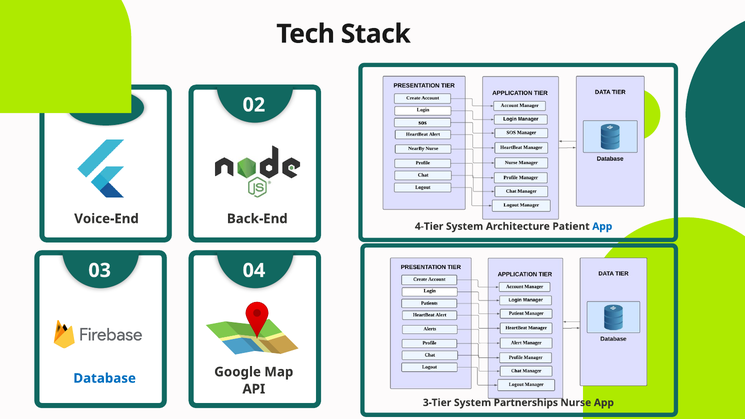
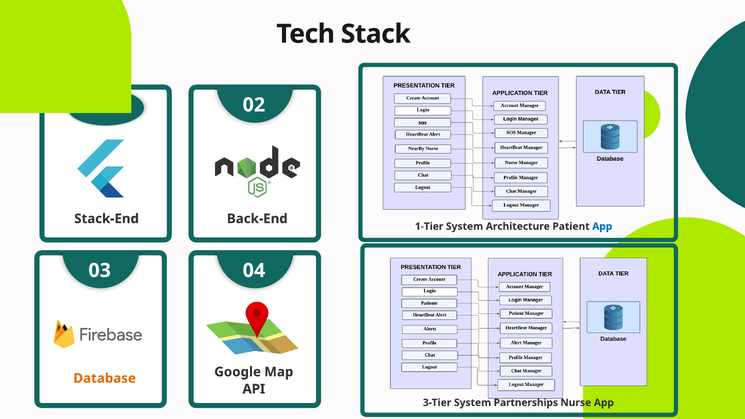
Voice-End: Voice-End -> Stack-End
4-Tier: 4-Tier -> 1-Tier
Database colour: blue -> orange
